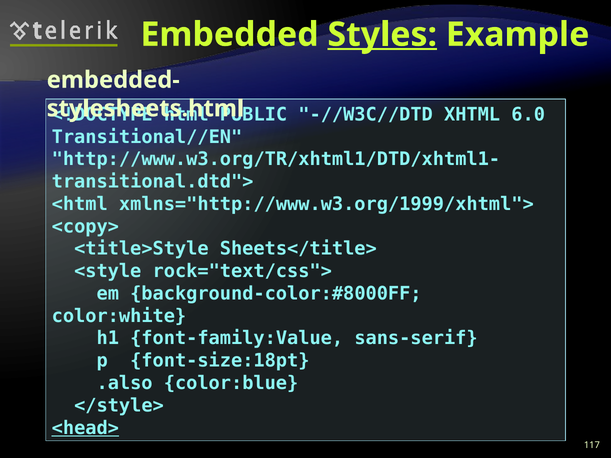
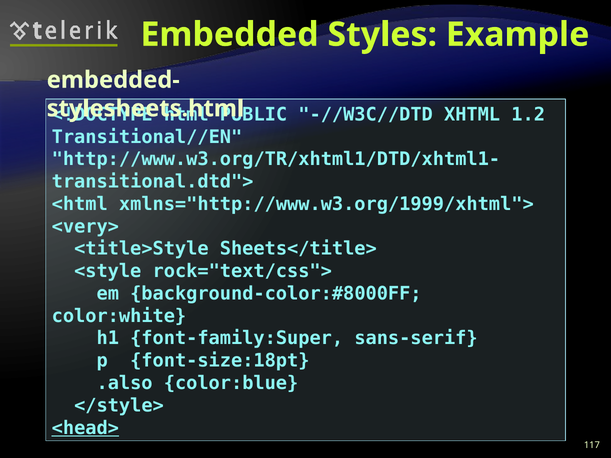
Styles underline: present -> none
6.0: 6.0 -> 1.2
<copy>: <copy> -> <very>
font-family:Value: font-family:Value -> font-family:Super
